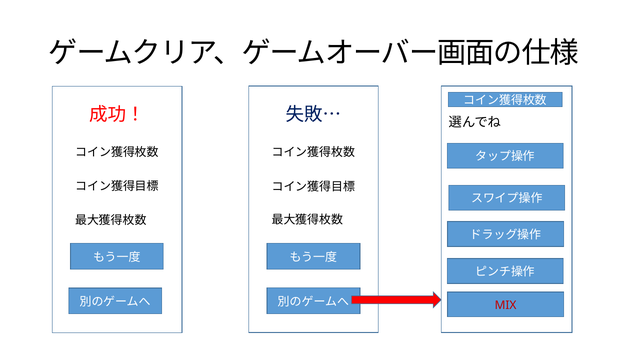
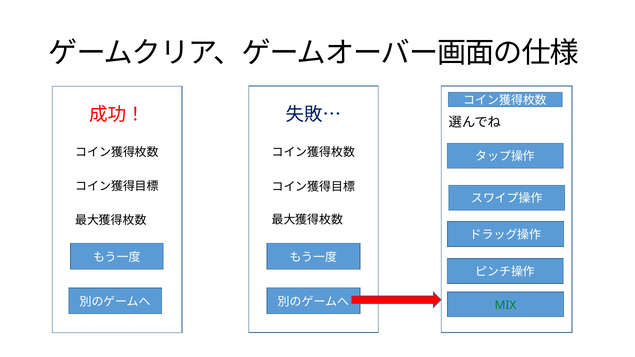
MIX colour: red -> green
